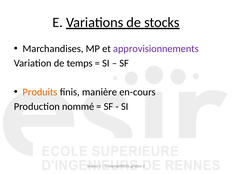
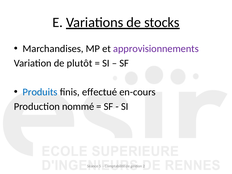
temps: temps -> plutôt
Produits colour: orange -> blue
manière: manière -> effectué
